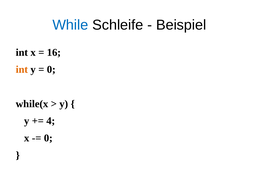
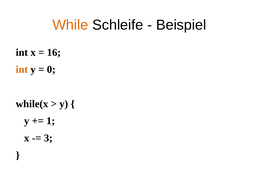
While colour: blue -> orange
4: 4 -> 1
0 at (48, 138): 0 -> 3
